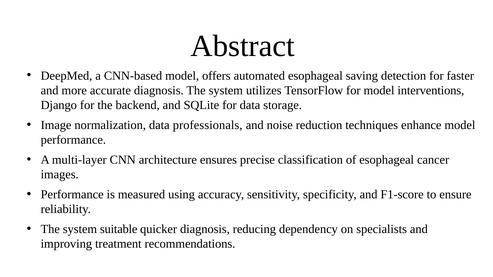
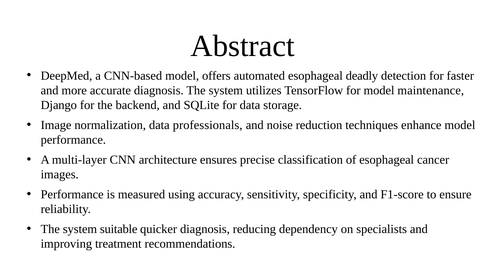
saving: saving -> deadly
interventions: interventions -> maintenance
